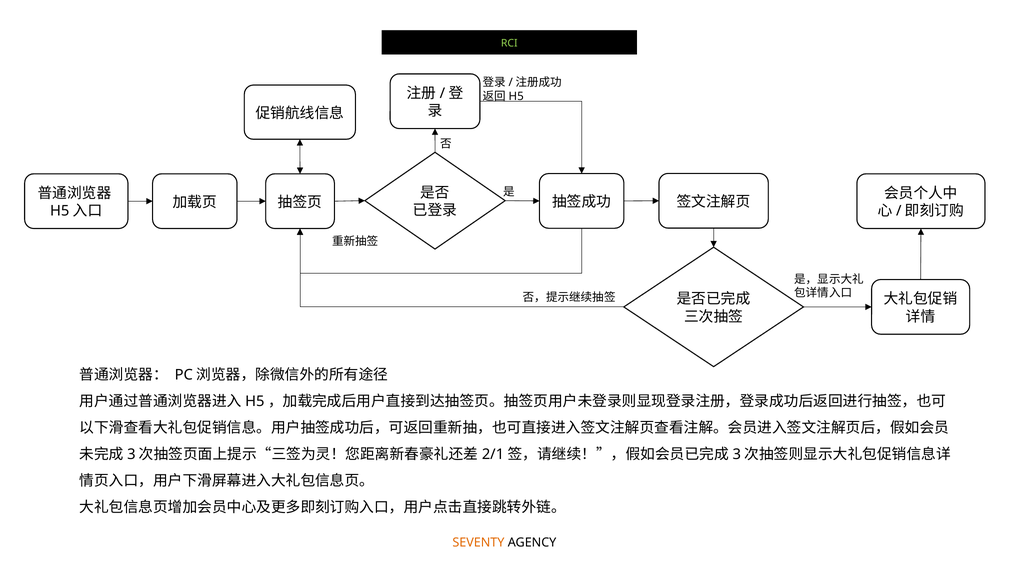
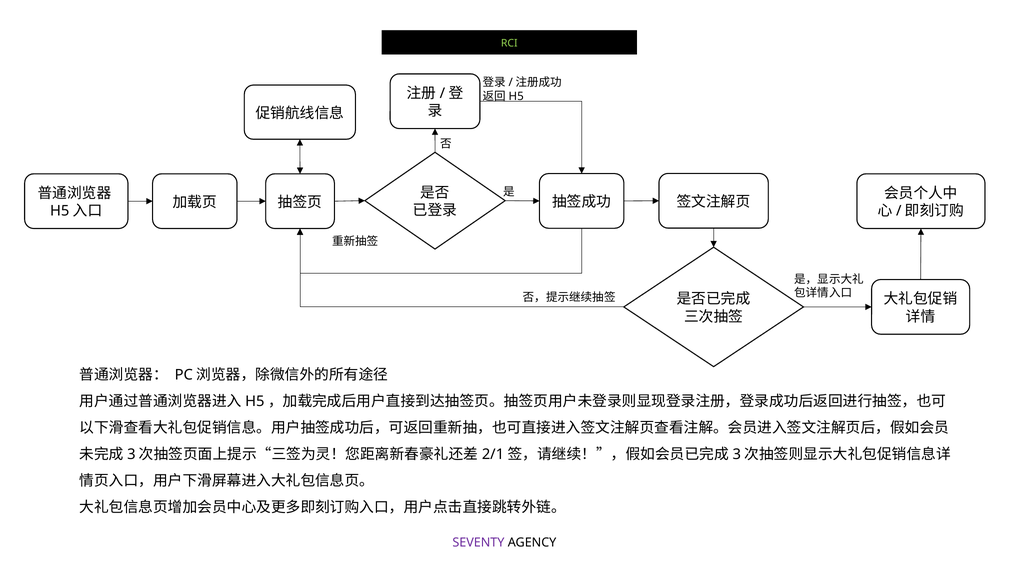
SEVENTY colour: orange -> purple
